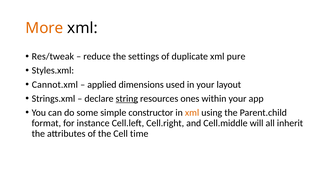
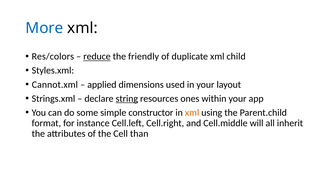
More colour: orange -> blue
Res/tweak: Res/tweak -> Res/colors
reduce underline: none -> present
settings: settings -> friendly
pure: pure -> child
time: time -> than
